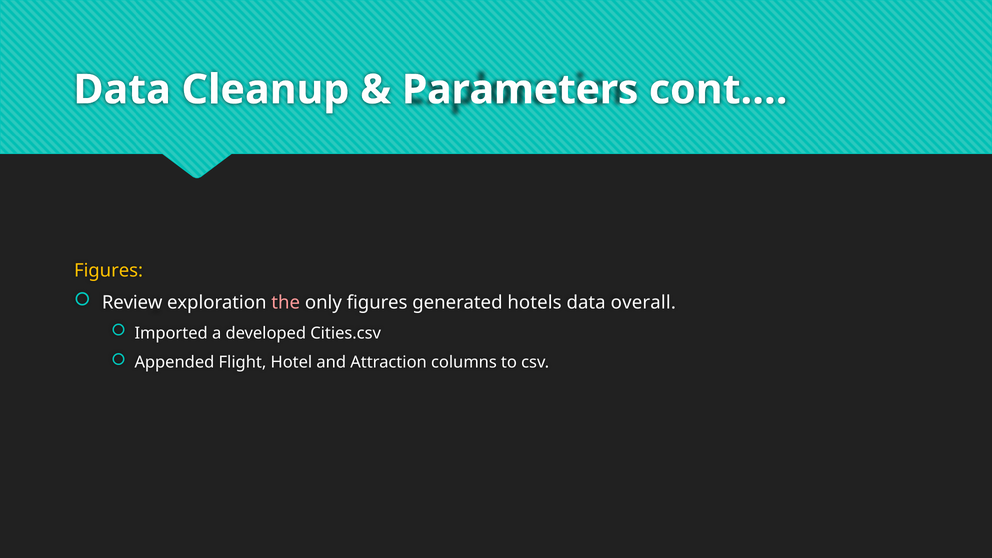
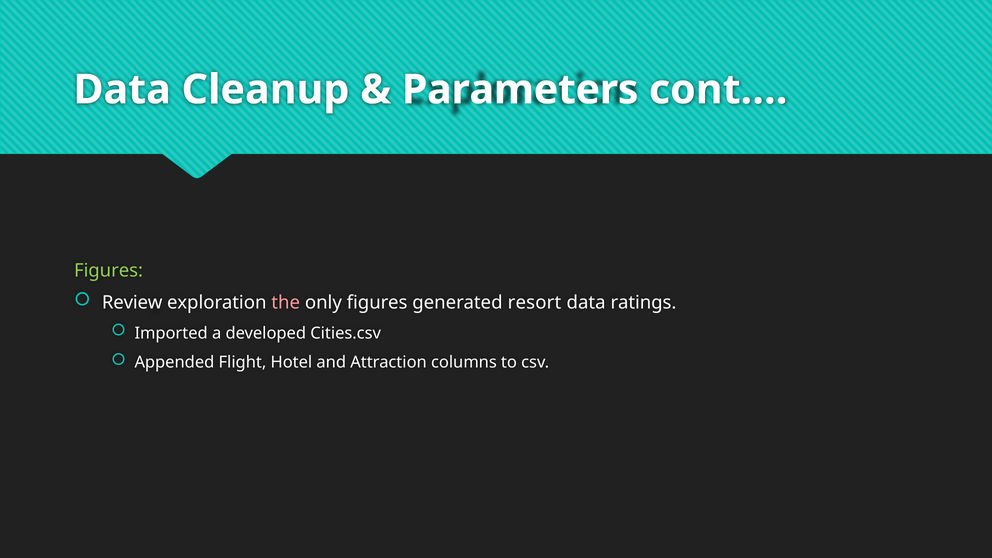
Figures at (109, 271) colour: yellow -> light green
hotels: hotels -> resort
overall: overall -> ratings
